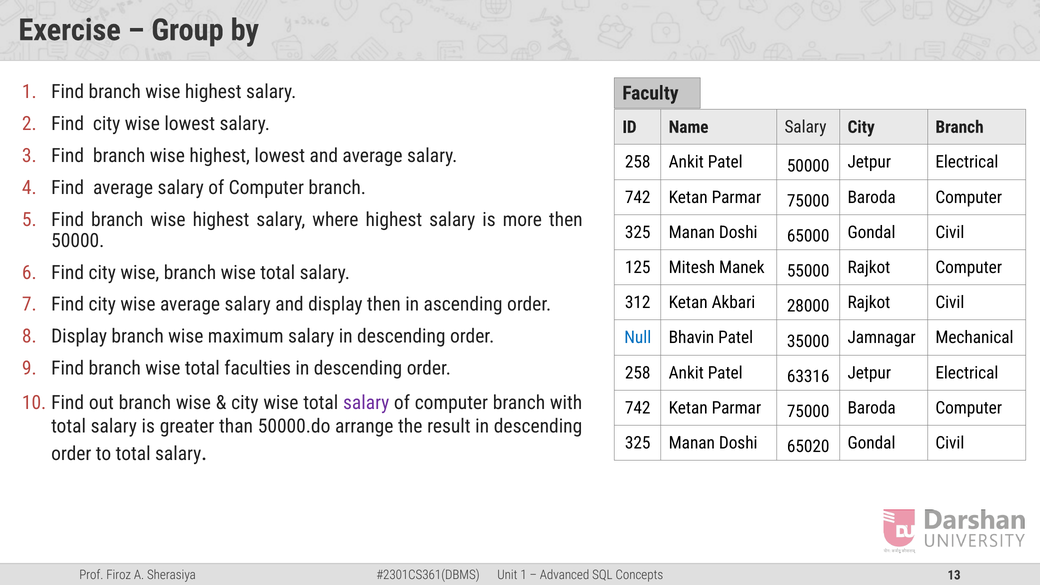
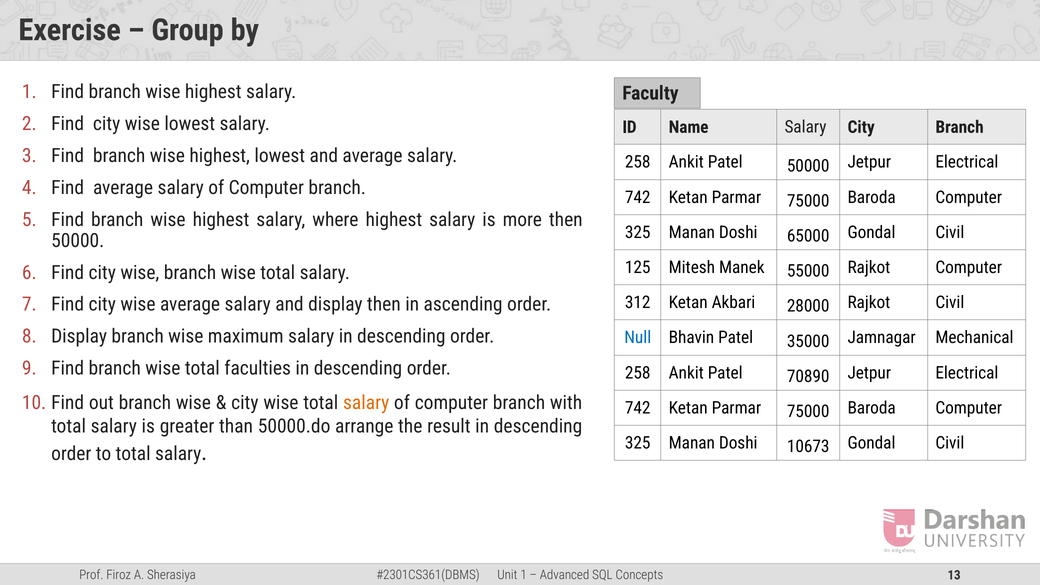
63316: 63316 -> 70890
salary at (366, 403) colour: purple -> orange
65020: 65020 -> 10673
